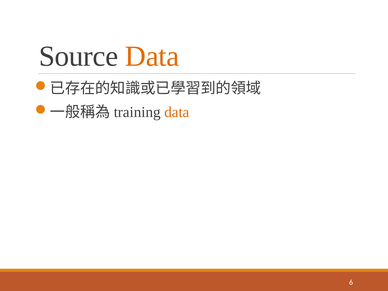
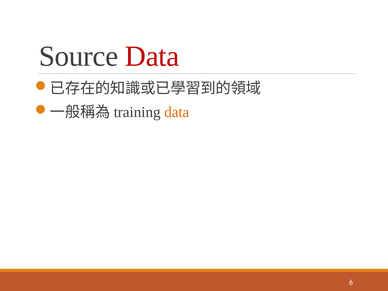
Data at (152, 56) colour: orange -> red
